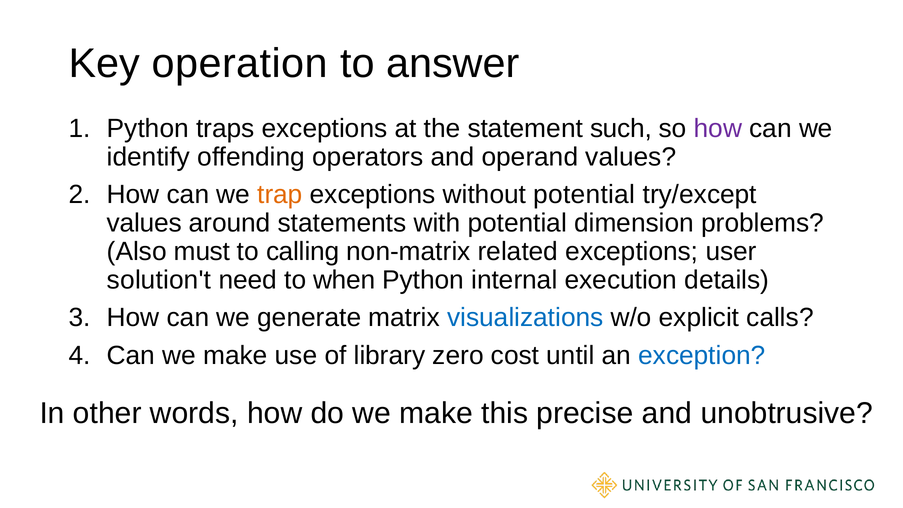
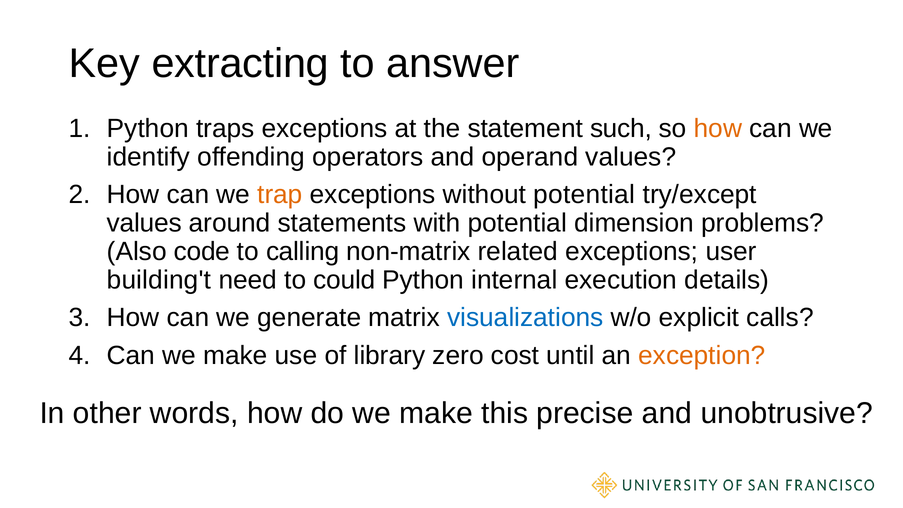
operation: operation -> extracting
how at (718, 128) colour: purple -> orange
must: must -> code
solution't: solution't -> building't
when: when -> could
exception colour: blue -> orange
